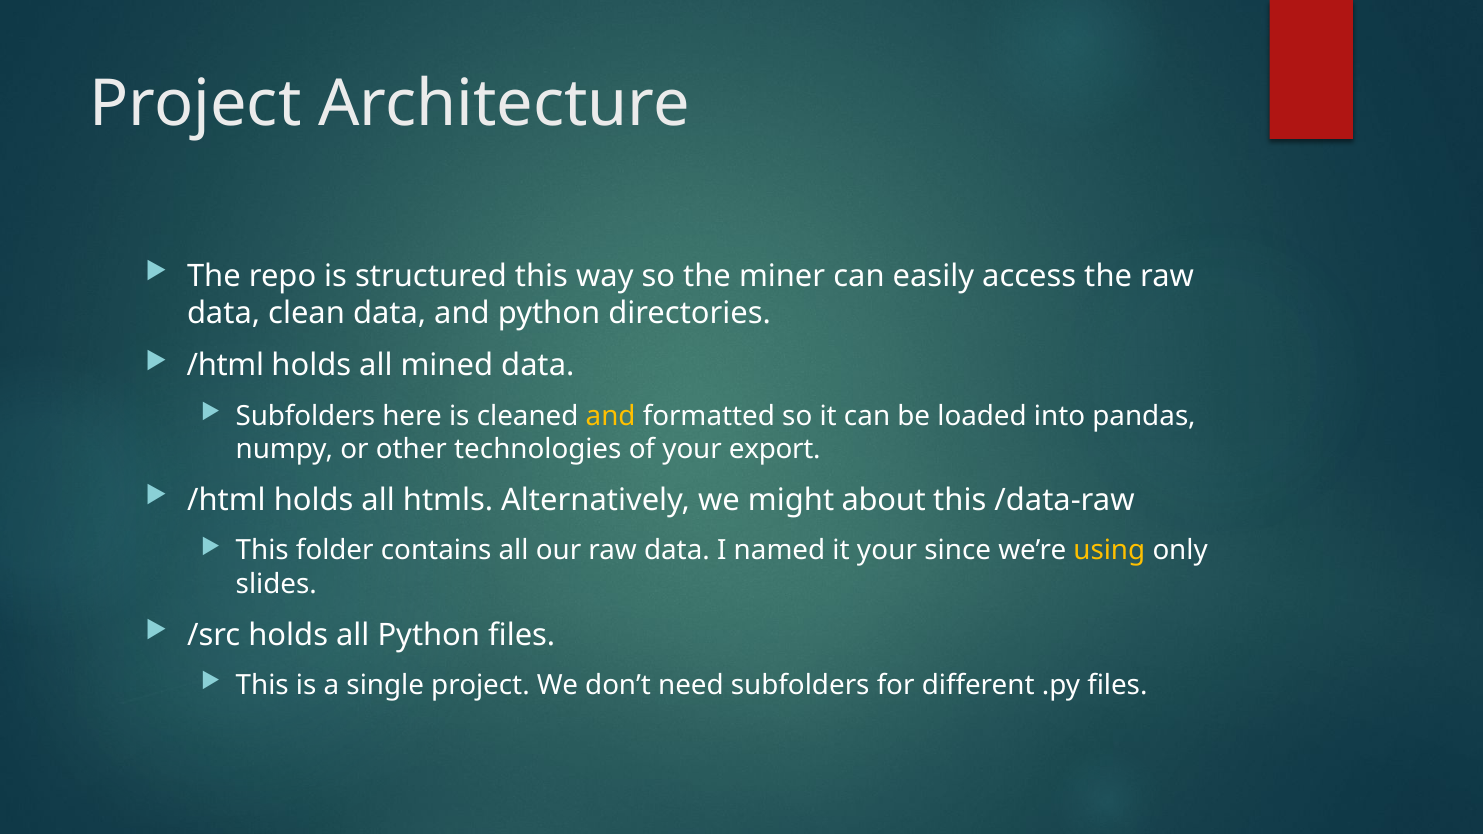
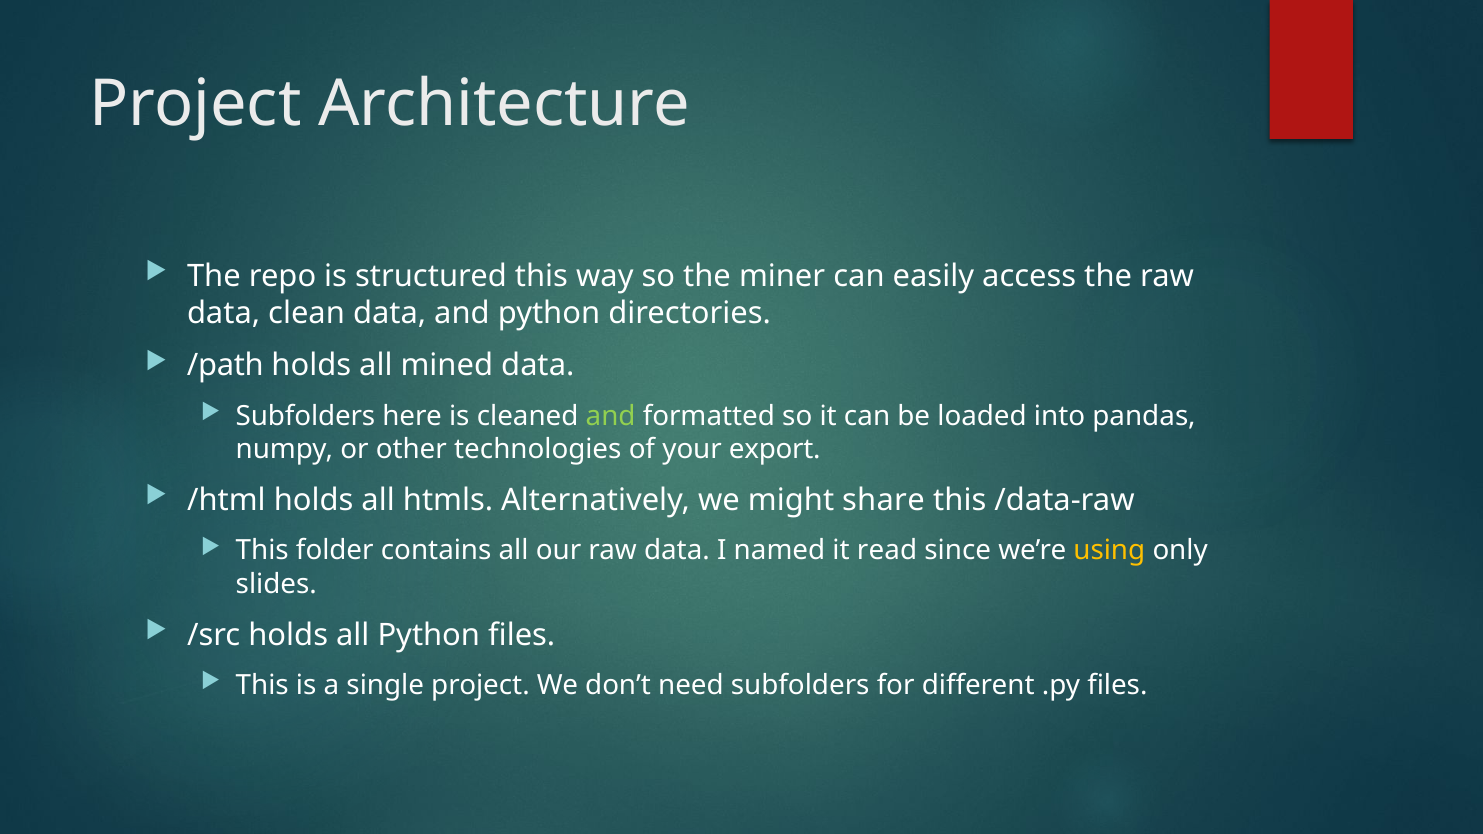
/html at (225, 366): /html -> /path
and at (611, 416) colour: yellow -> light green
about: about -> share
it your: your -> read
